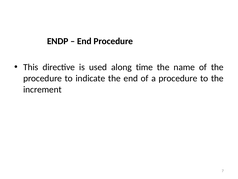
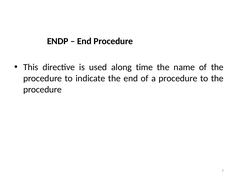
increment at (42, 89): increment -> procedure
